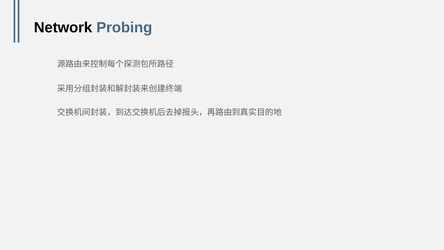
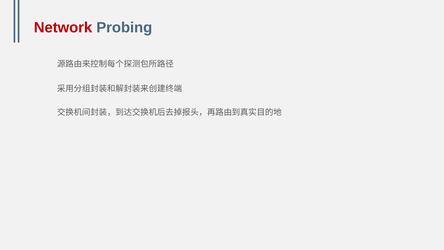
Network colour: black -> red
